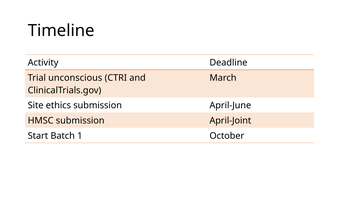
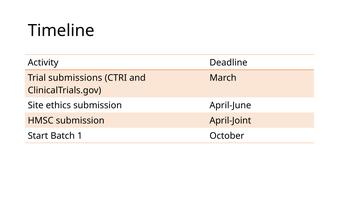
unconscious: unconscious -> submissions
